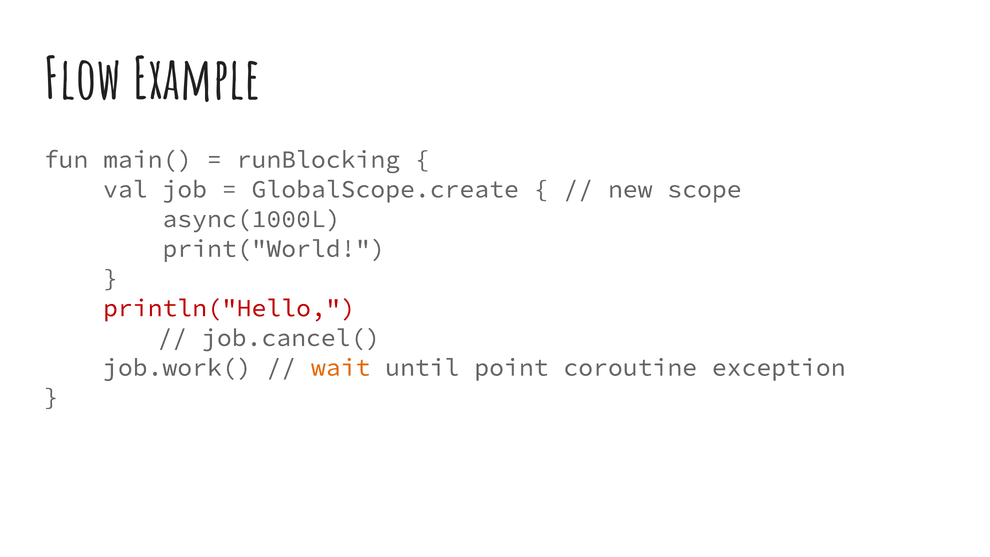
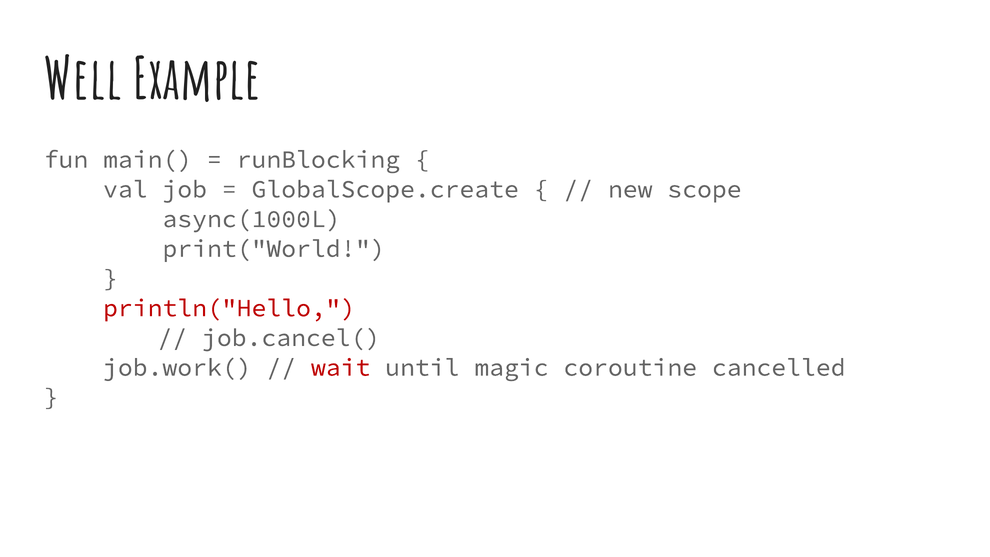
Flow: Flow -> Well
wait colour: orange -> red
point: point -> magic
exception: exception -> cancelled
